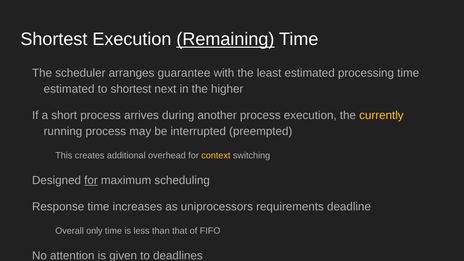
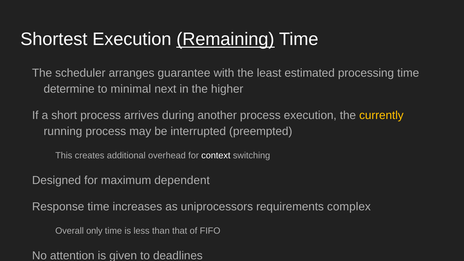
estimated at (69, 89): estimated -> determine
to shortest: shortest -> minimal
context colour: yellow -> white
for at (91, 180) underline: present -> none
scheduling: scheduling -> dependent
deadline: deadline -> complex
